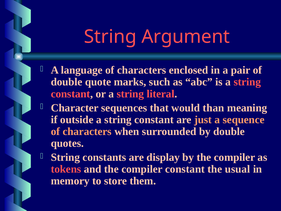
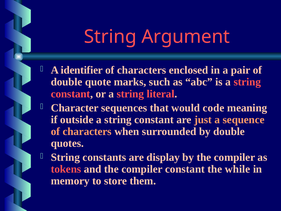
language: language -> identifier
than: than -> code
usual: usual -> while
